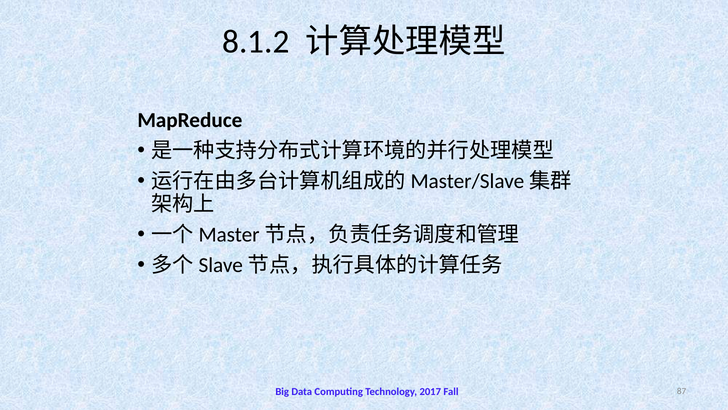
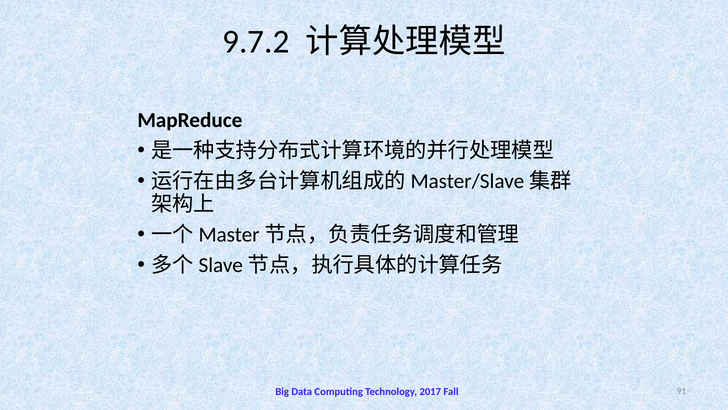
8.1.2: 8.1.2 -> 9.7.2
87: 87 -> 91
